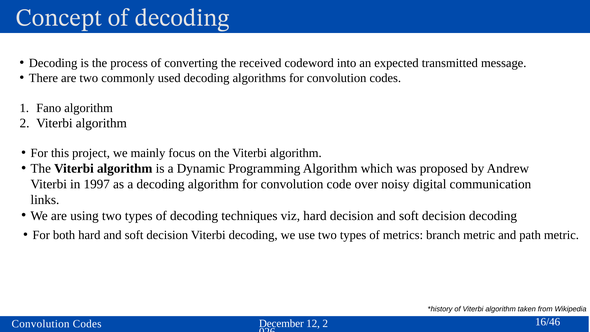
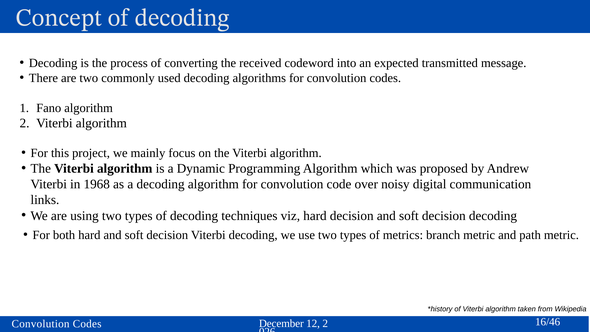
1997: 1997 -> 1968
